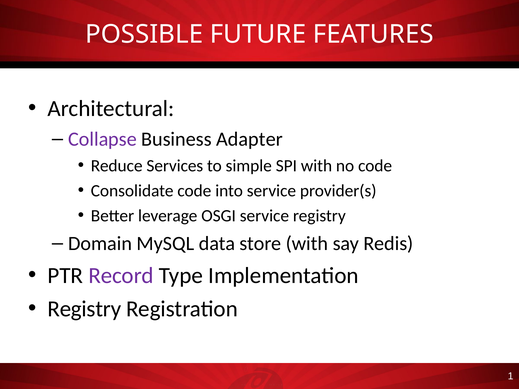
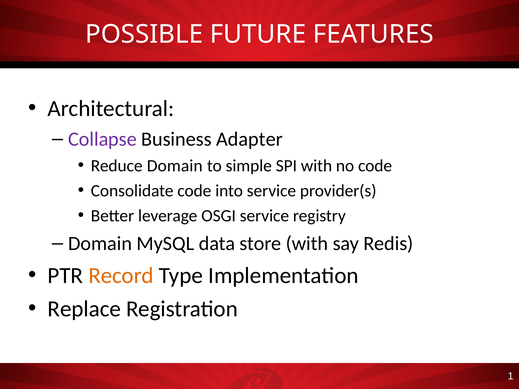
Reduce Services: Services -> Domain
Record colour: purple -> orange
Registry at (84, 309): Registry -> Replace
